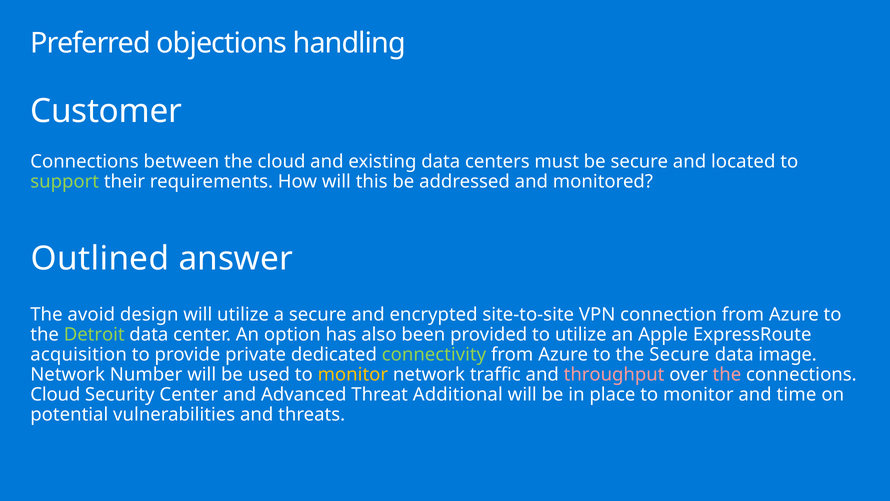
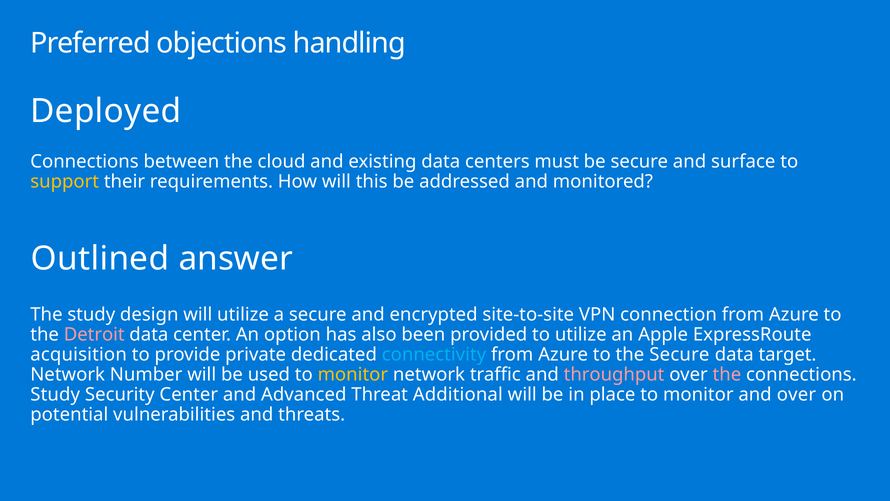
Customer: Customer -> Deployed
located: located -> surface
support colour: light green -> yellow
The avoid: avoid -> study
Detroit colour: light green -> pink
connectivity colour: light green -> light blue
image: image -> target
Cloud at (55, 394): Cloud -> Study
and time: time -> over
